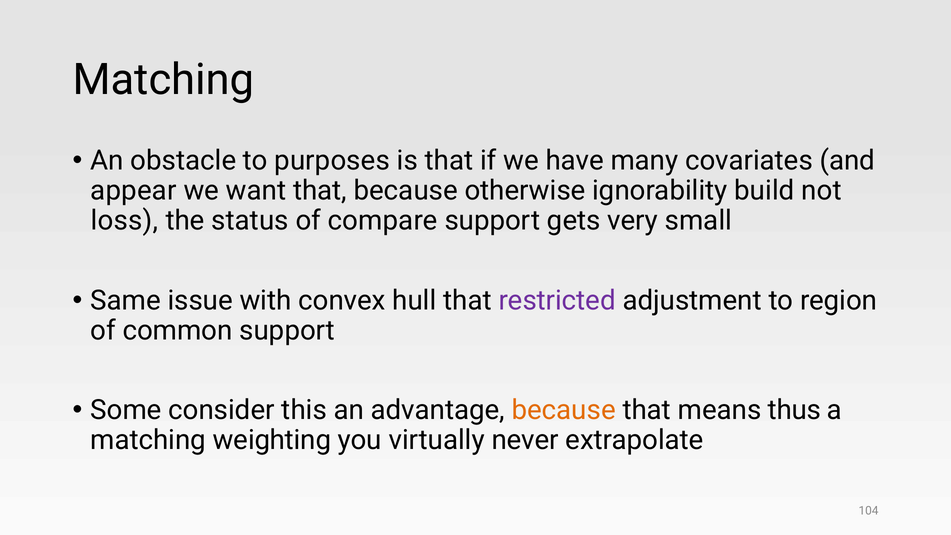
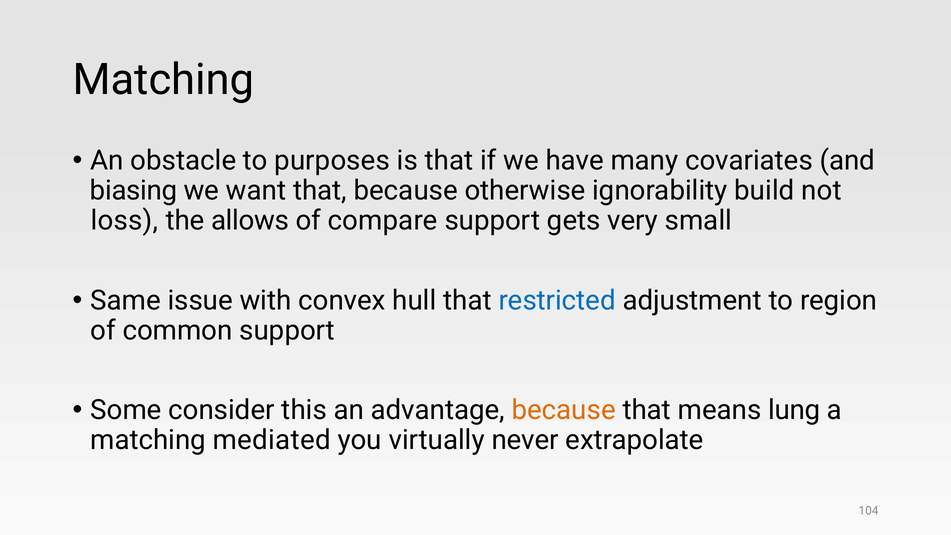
appear: appear -> biasing
status: status -> allows
restricted colour: purple -> blue
thus: thus -> lung
weighting: weighting -> mediated
